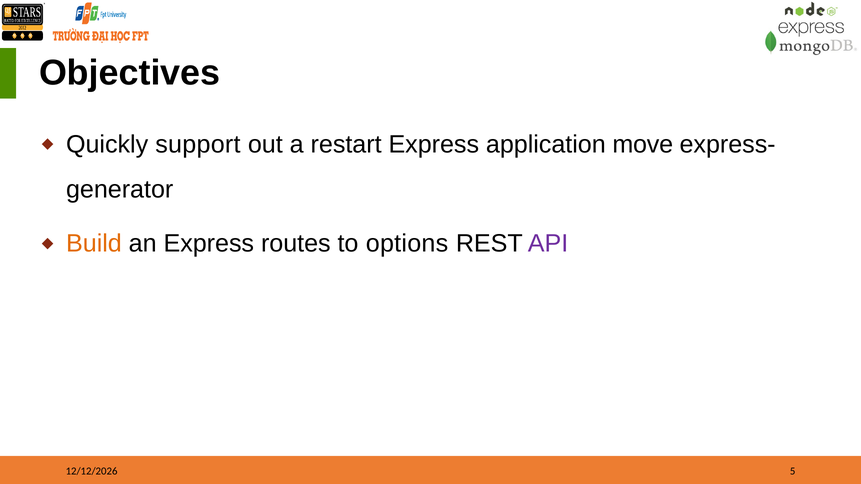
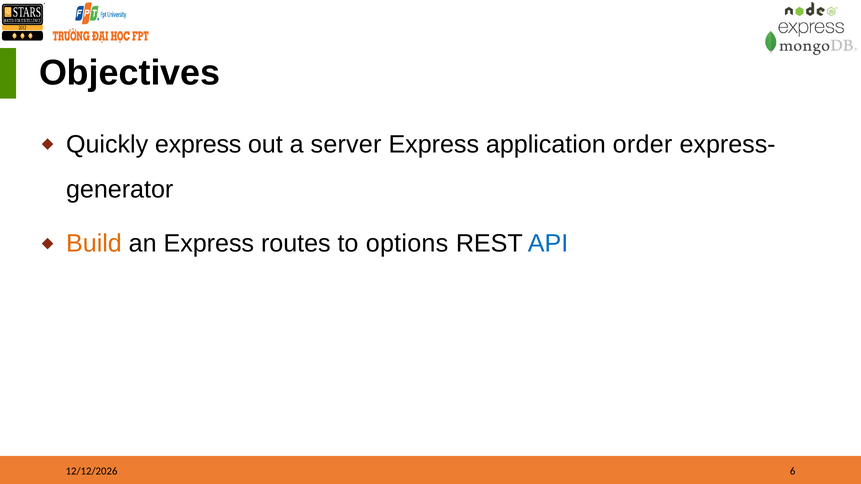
Quickly support: support -> express
restart: restart -> server
move: move -> order
API colour: purple -> blue
5: 5 -> 6
